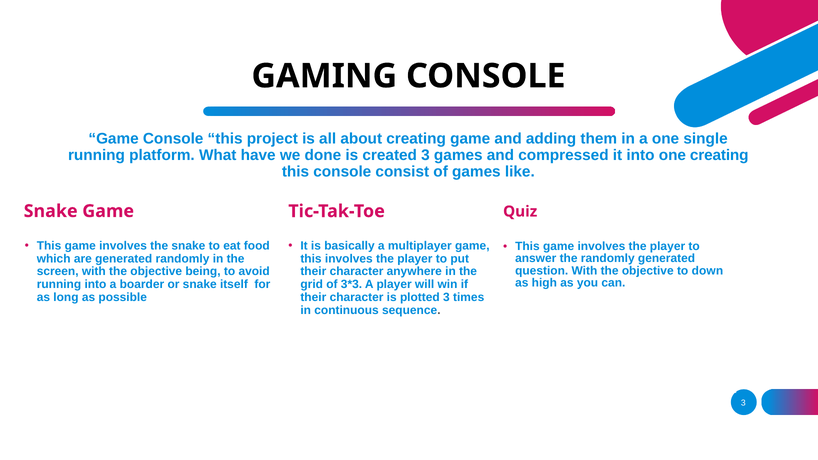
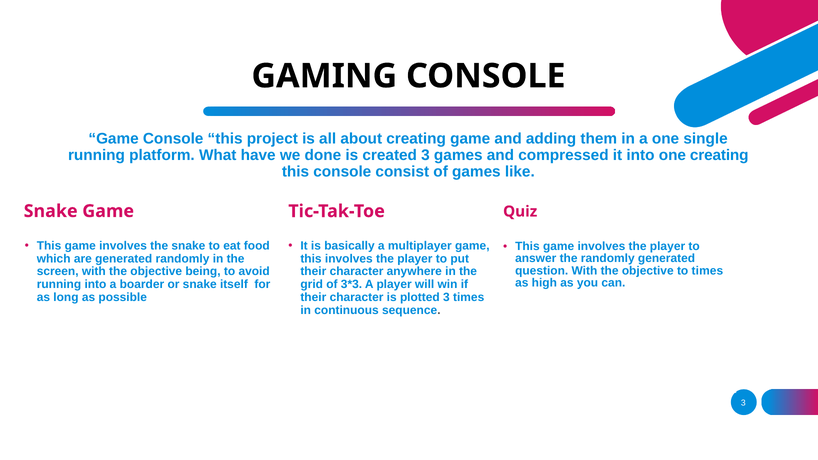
to down: down -> times
